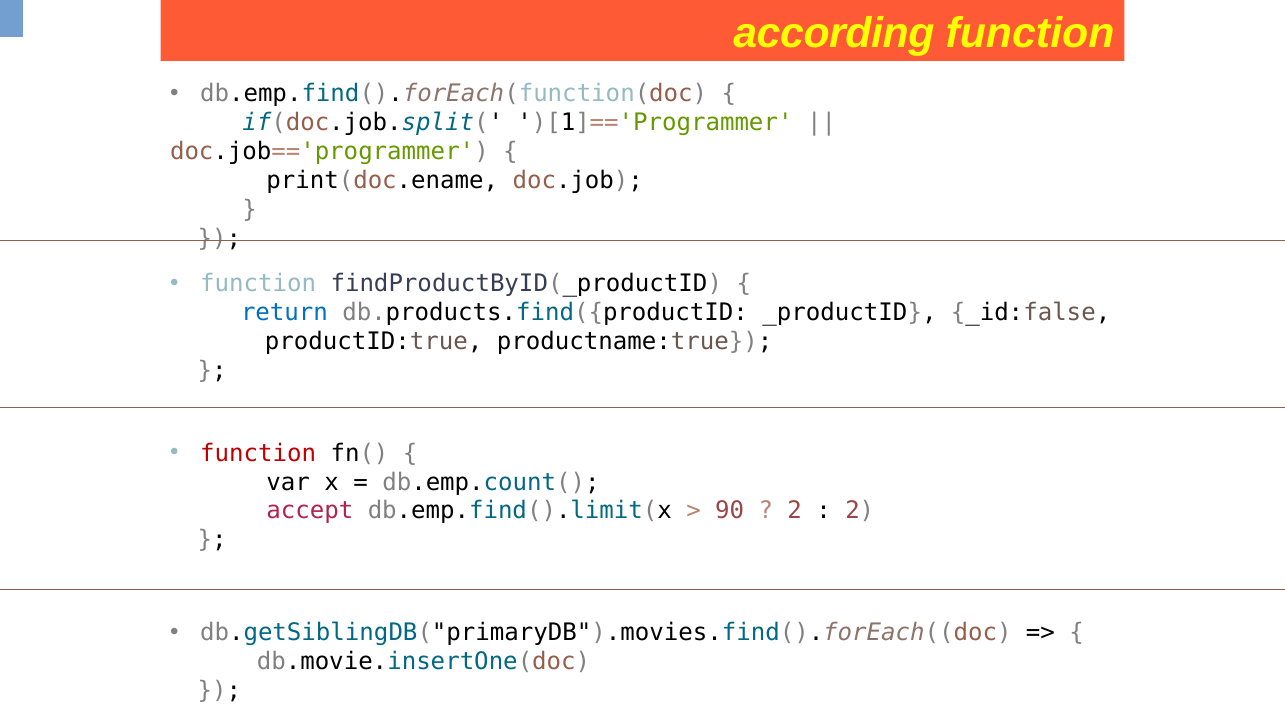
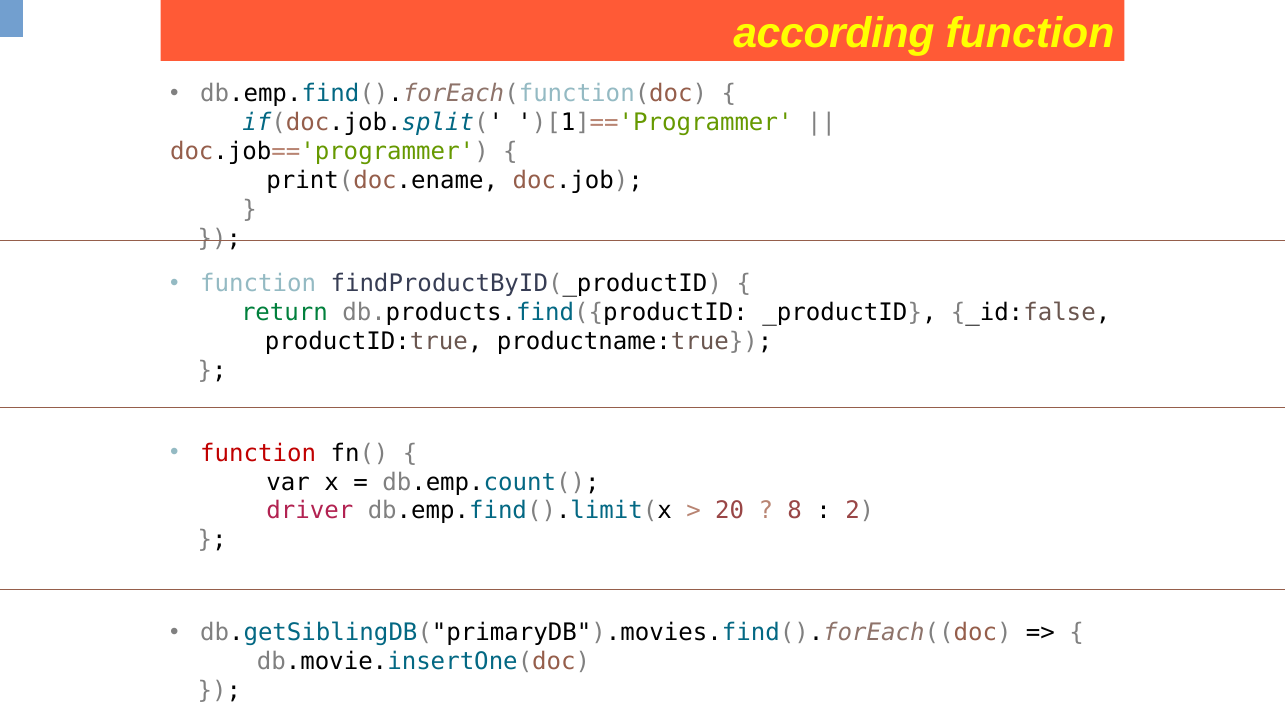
return colour: blue -> green
accept: accept -> driver
90: 90 -> 20
2 at (795, 511): 2 -> 8
